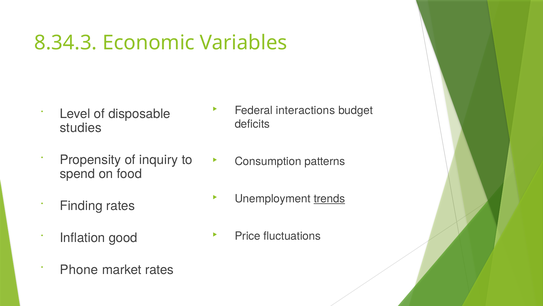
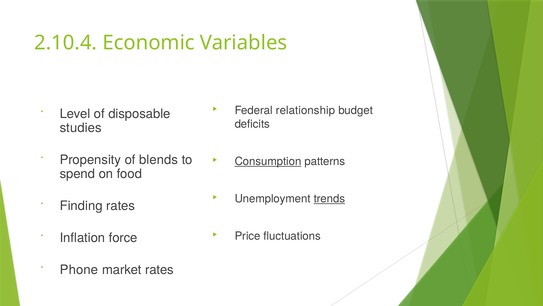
8.34.3: 8.34.3 -> 2.10.4
interactions: interactions -> relationship
inquiry: inquiry -> blends
Consumption underline: none -> present
good: good -> force
